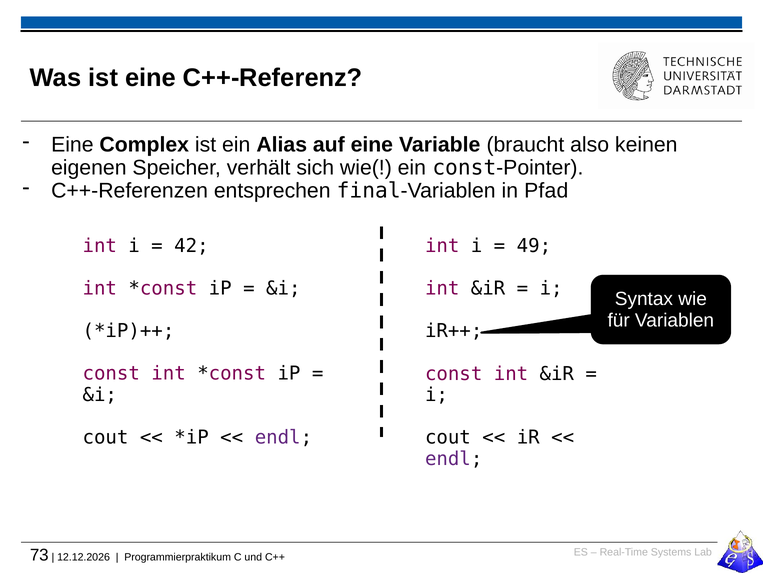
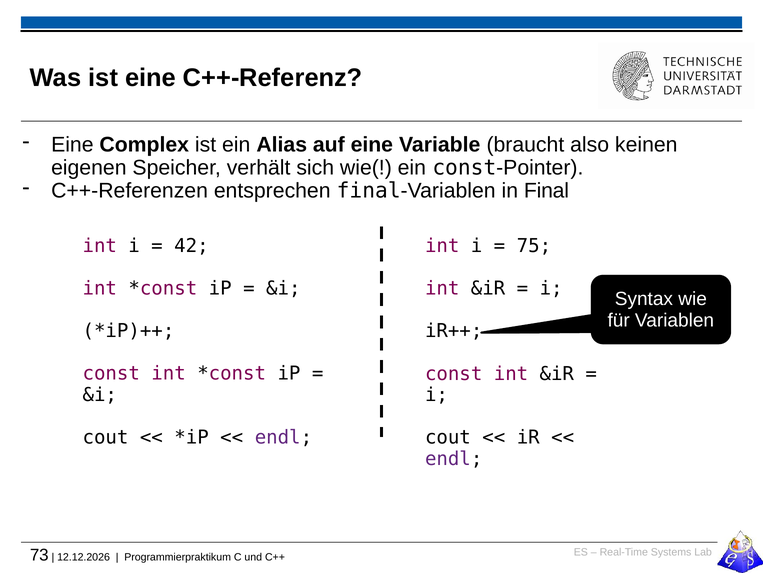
Pfad: Pfad -> Final
49: 49 -> 75
